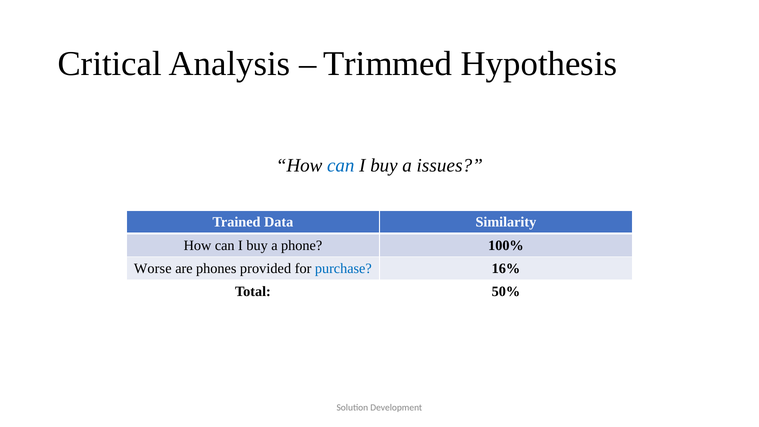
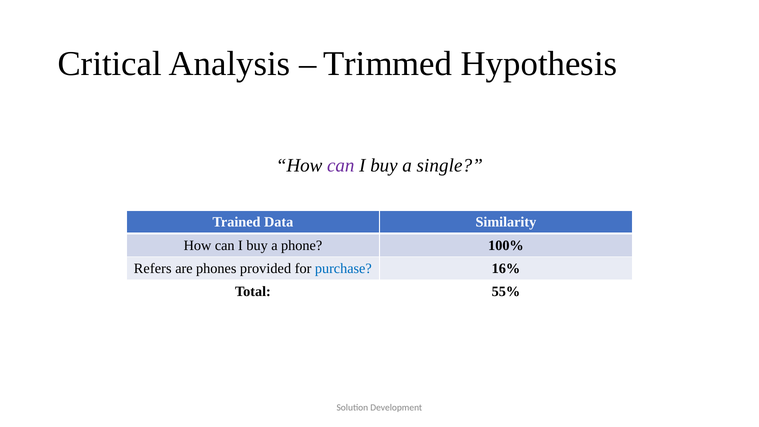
can at (341, 165) colour: blue -> purple
issues: issues -> single
Worse: Worse -> Refers
50%: 50% -> 55%
